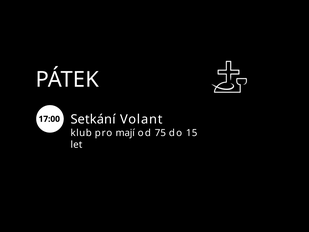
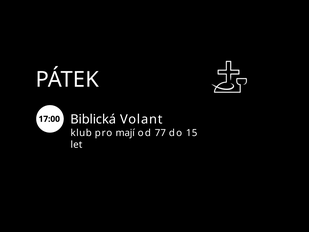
Setkání: Setkání -> Biblická
75: 75 -> 77
